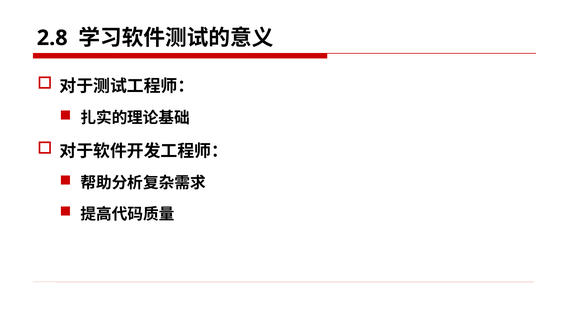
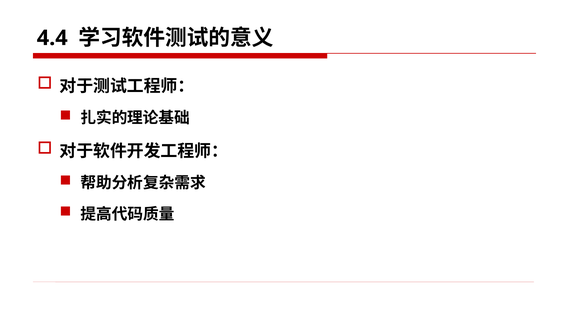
2.8: 2.8 -> 4.4
